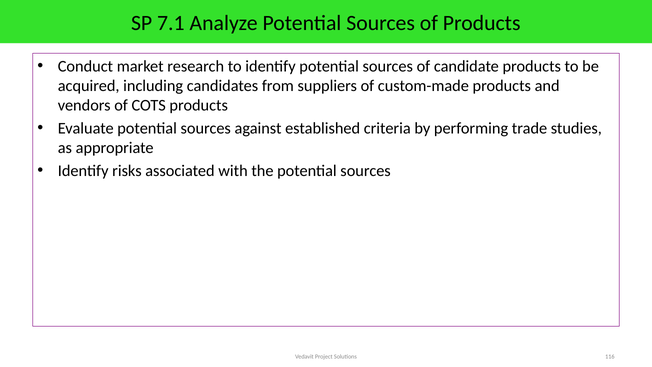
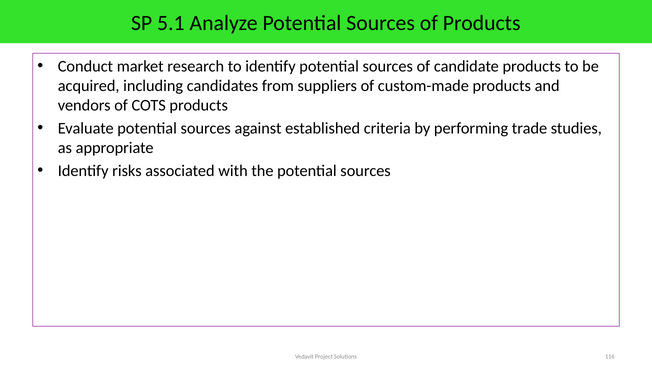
7.1: 7.1 -> 5.1
